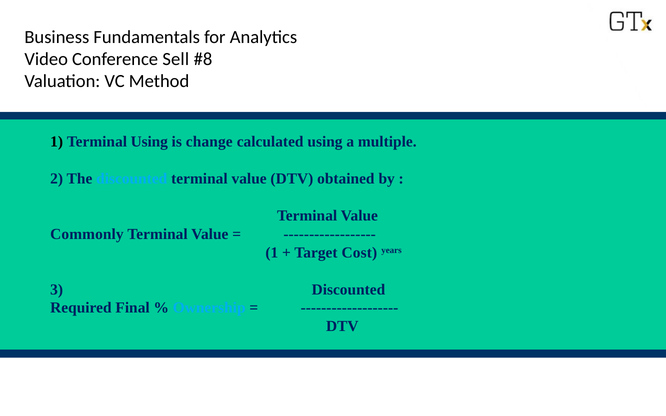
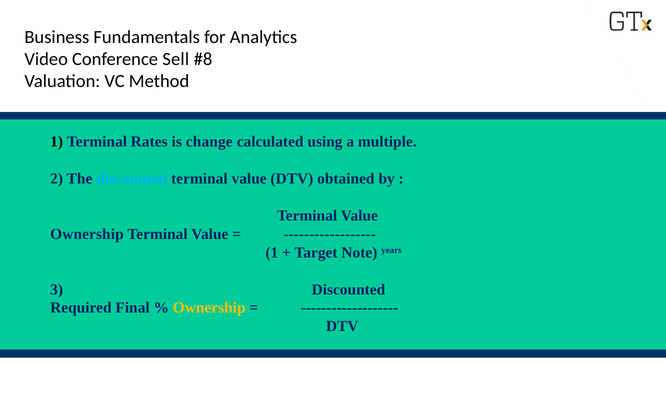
Terminal Using: Using -> Rates
Commonly at (87, 234): Commonly -> Ownership
Cost: Cost -> Note
Ownership at (209, 308) colour: light blue -> yellow
